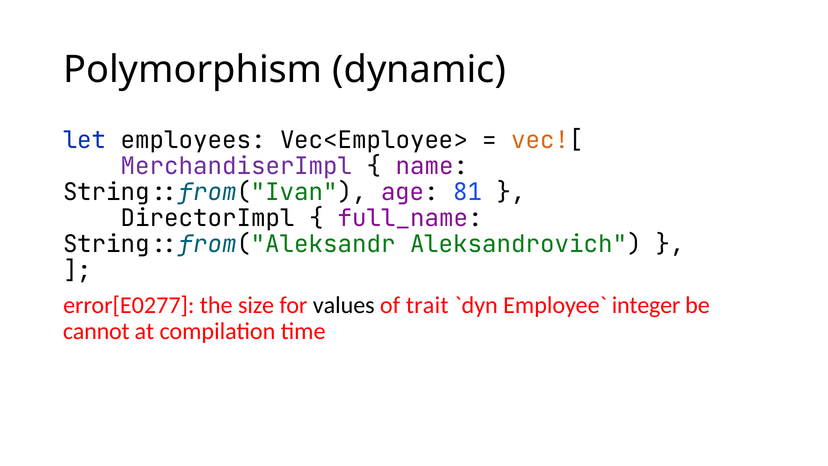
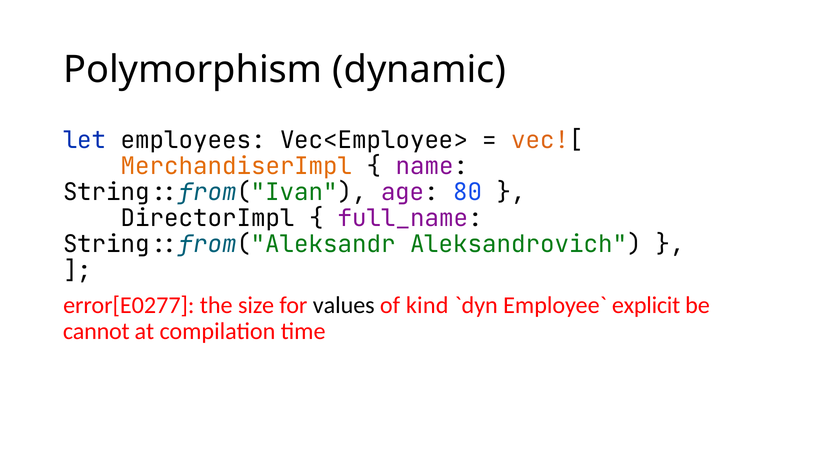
MerchandiserImpl colour: purple -> orange
81: 81 -> 80
trait: trait -> kind
integer: integer -> explicit
